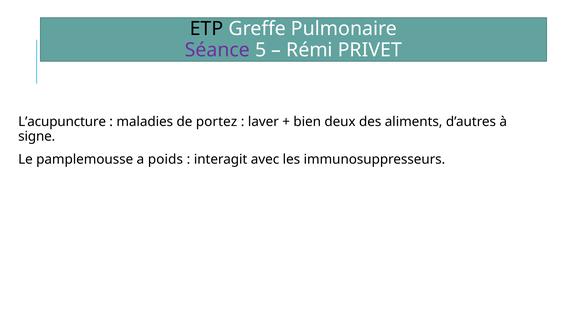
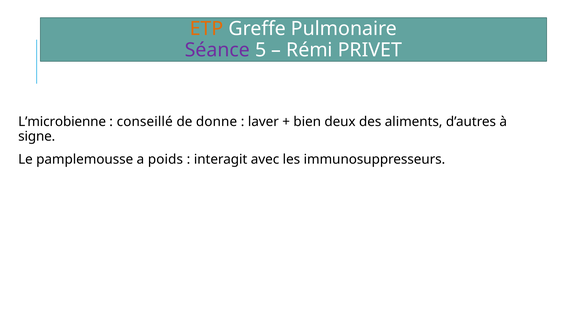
ETP colour: black -> orange
L’acupuncture: L’acupuncture -> L’microbienne
maladies: maladies -> conseillé
portez: portez -> donne
